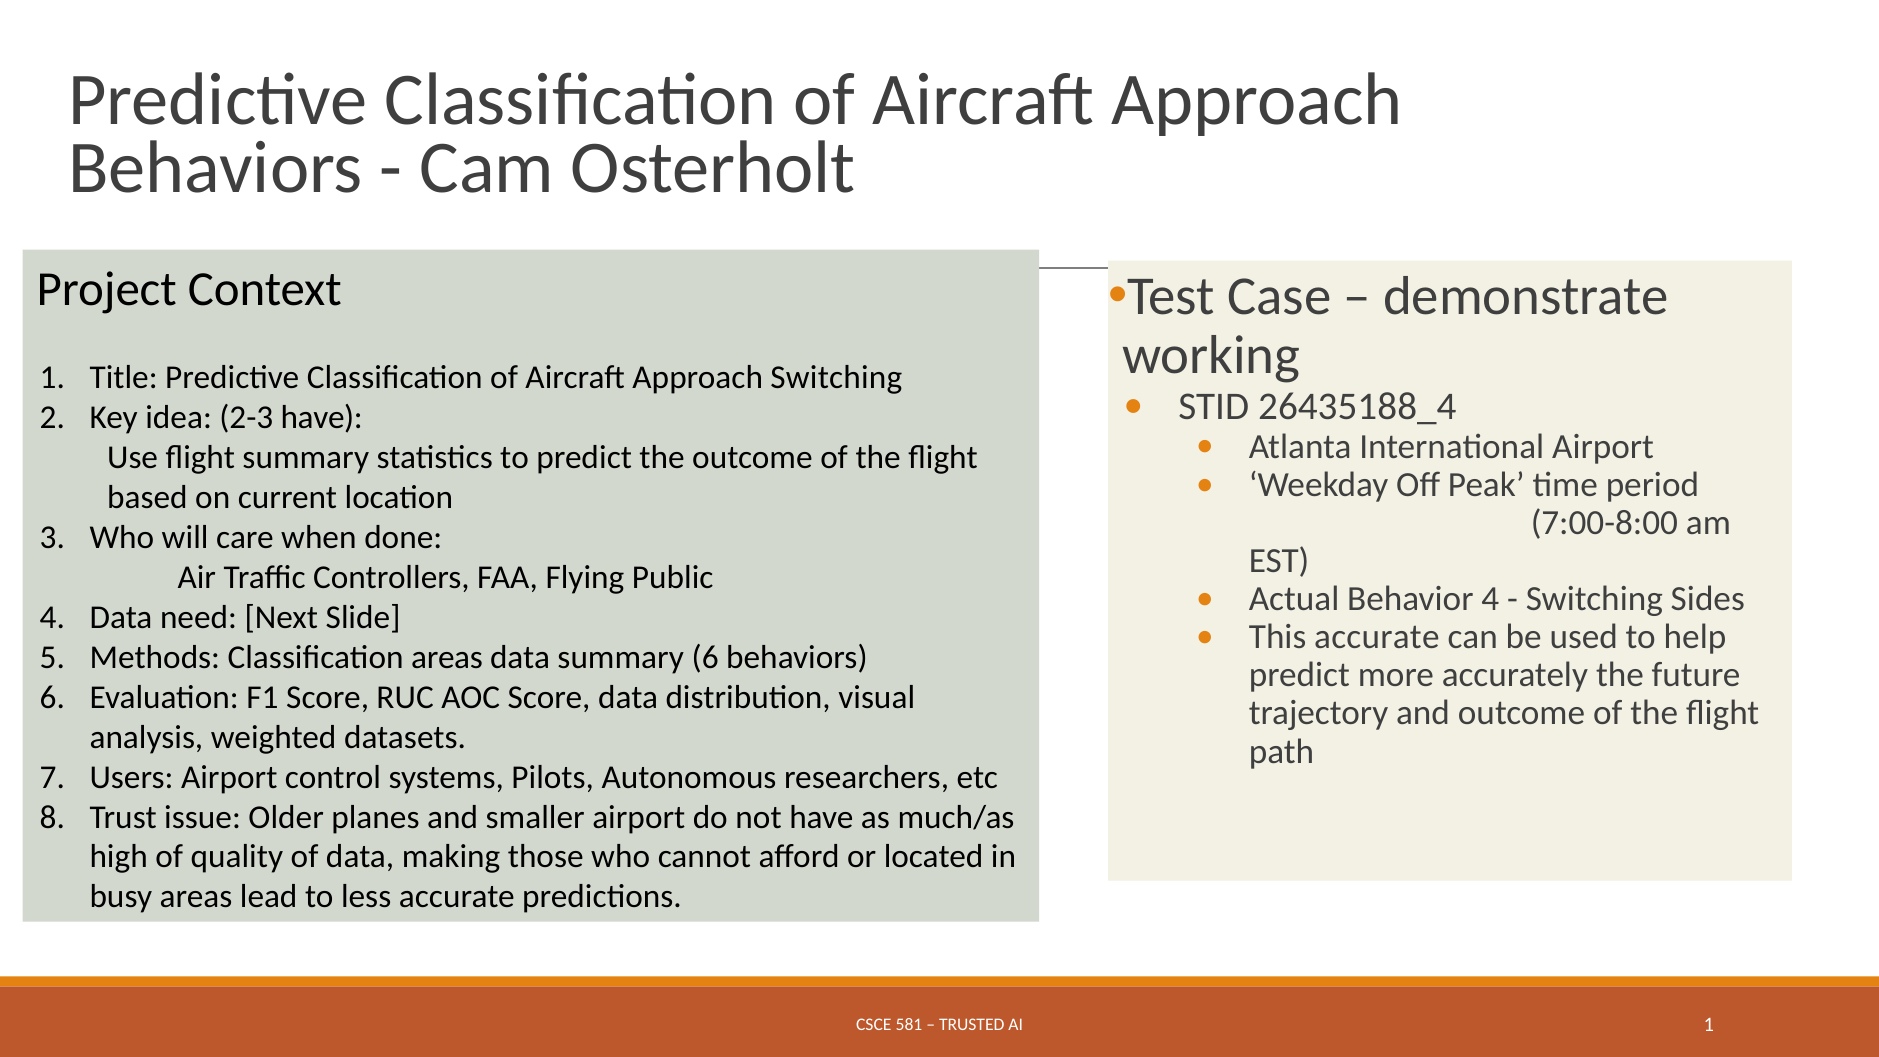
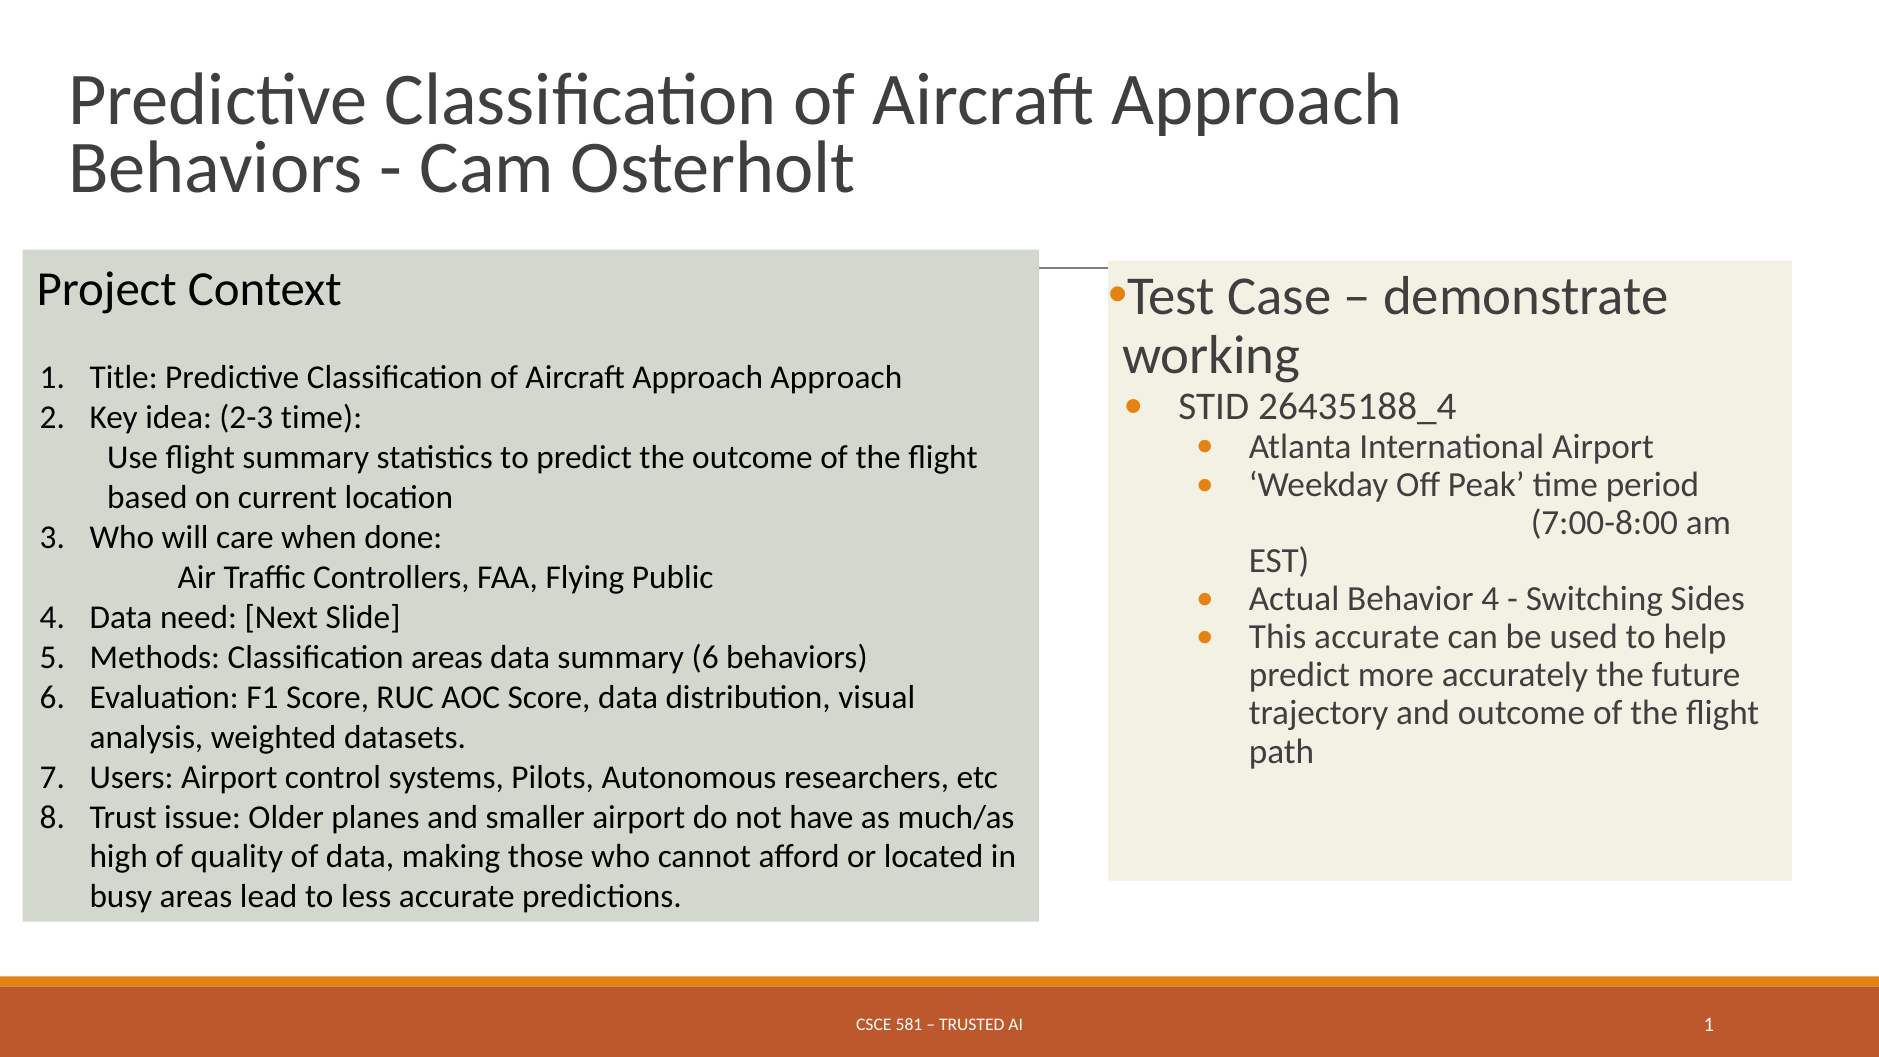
Approach Switching: Switching -> Approach
2-3 have: have -> time
